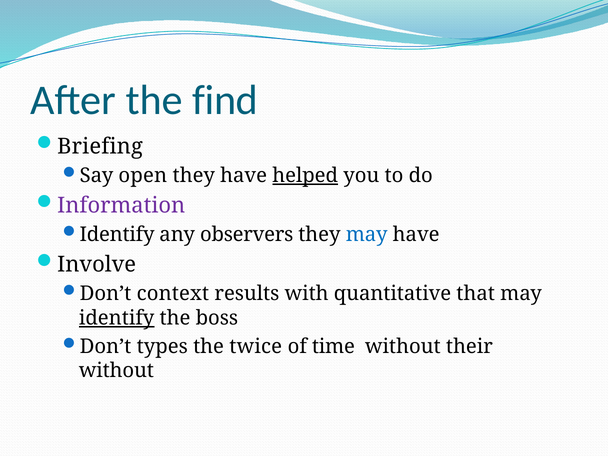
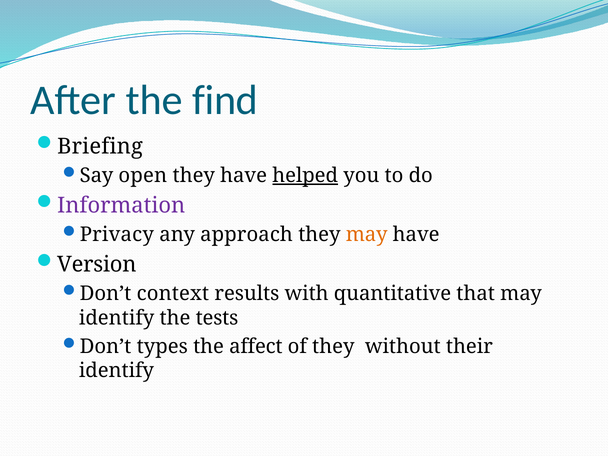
Identify at (117, 235): Identify -> Privacy
observers: observers -> approach
may at (367, 235) colour: blue -> orange
Involve: Involve -> Version
identify at (117, 318) underline: present -> none
boss: boss -> tests
twice: twice -> affect
of time: time -> they
without at (116, 371): without -> identify
